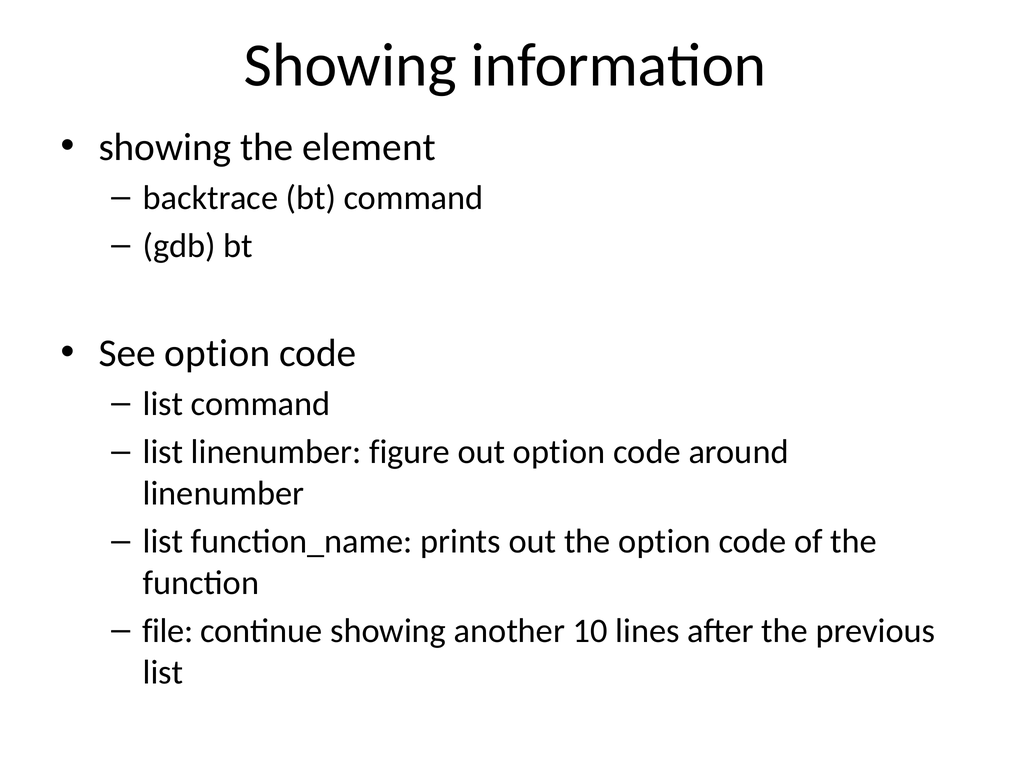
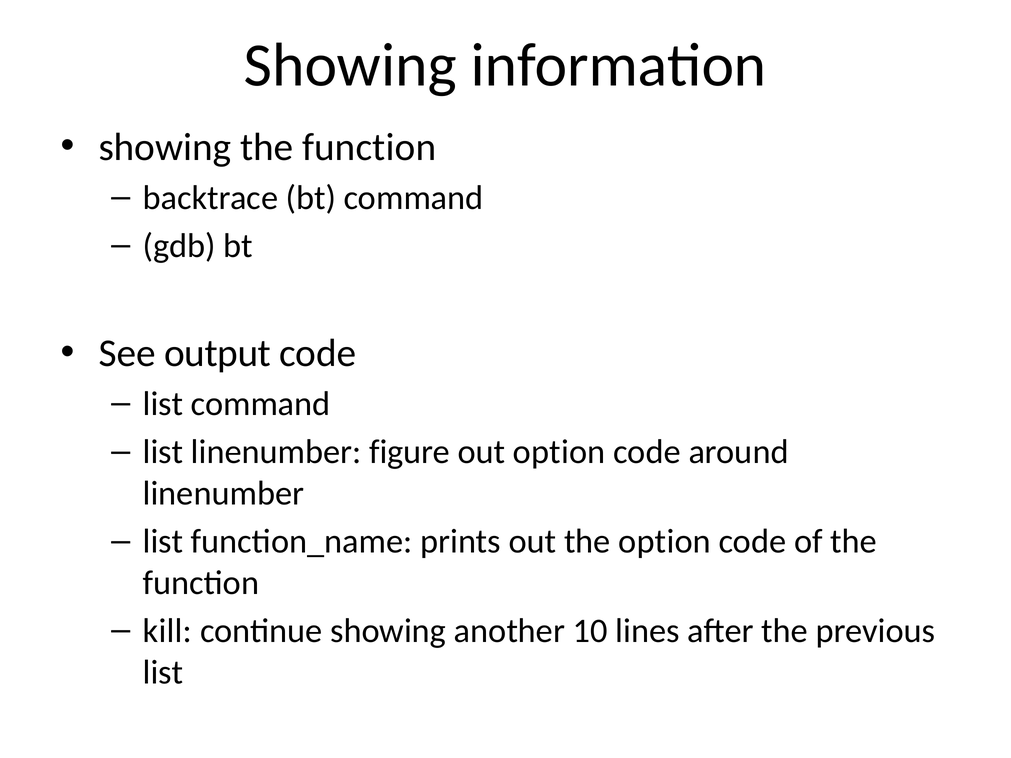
showing the element: element -> function
See option: option -> output
file: file -> kill
